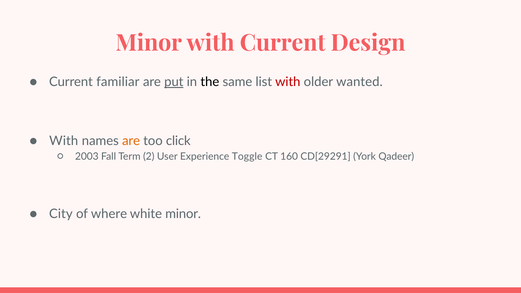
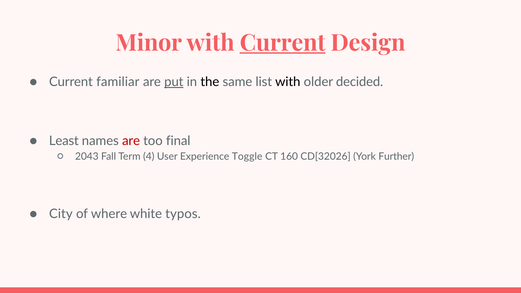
Current at (283, 43) underline: none -> present
with at (288, 82) colour: red -> black
wanted: wanted -> decided
With at (64, 141): With -> Least
are at (131, 141) colour: orange -> red
click: click -> final
2003: 2003 -> 2043
2: 2 -> 4
CD[29291: CD[29291 -> CD[32026
Qadeer: Qadeer -> Further
white minor: minor -> typos
